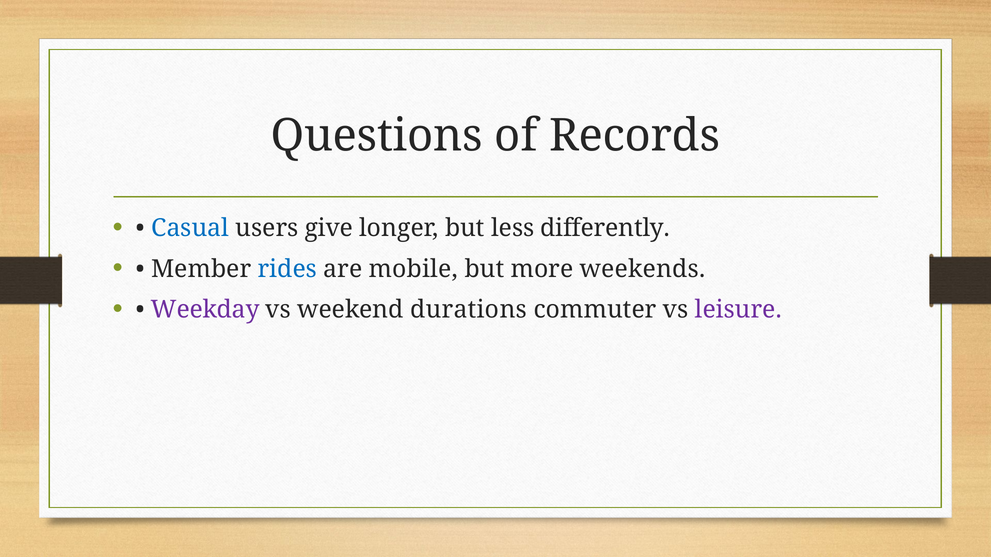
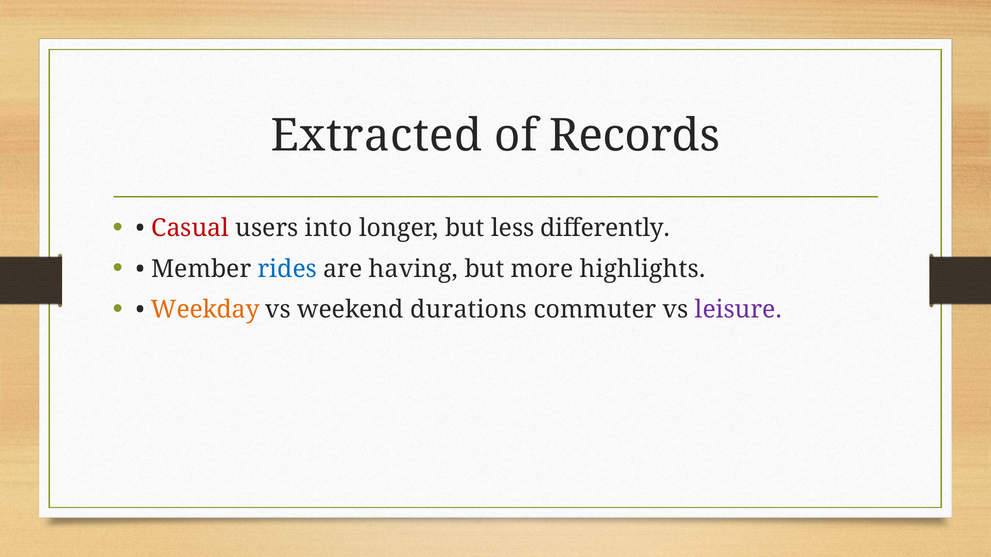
Questions: Questions -> Extracted
Casual colour: blue -> red
give: give -> into
mobile: mobile -> having
weekends: weekends -> highlights
Weekday colour: purple -> orange
